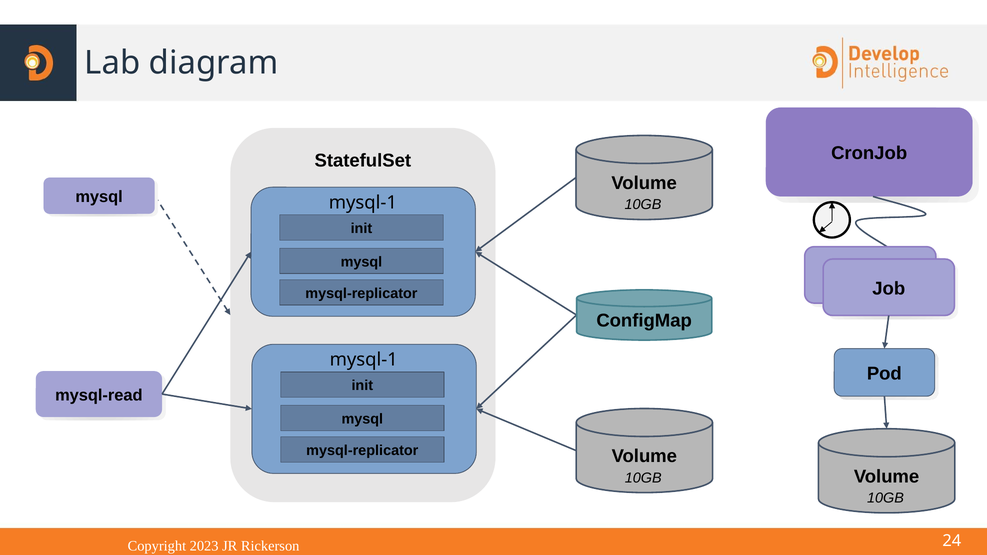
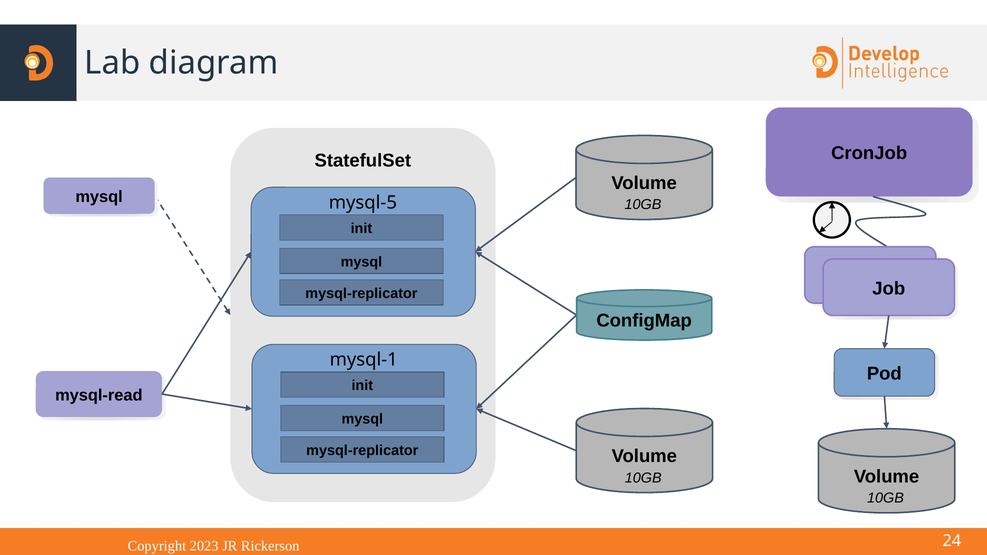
mysql-1 at (363, 203): mysql-1 -> mysql-5
